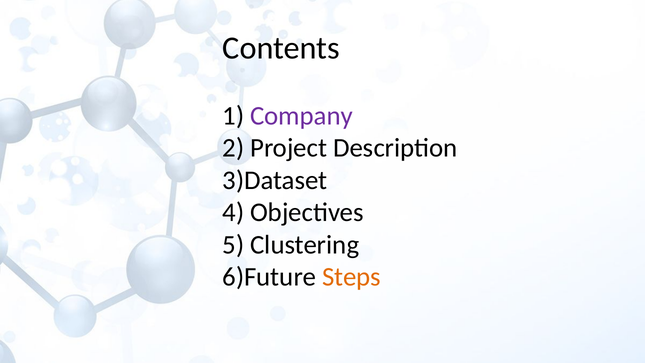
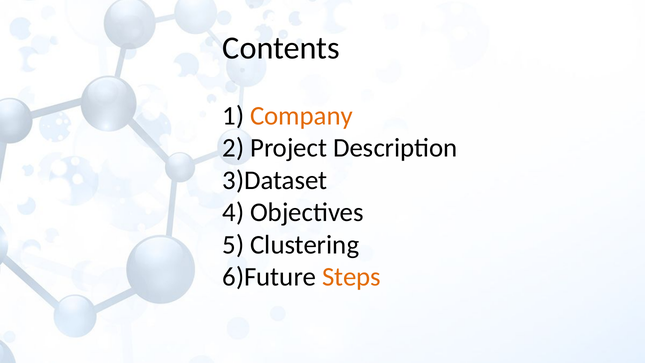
Company colour: purple -> orange
